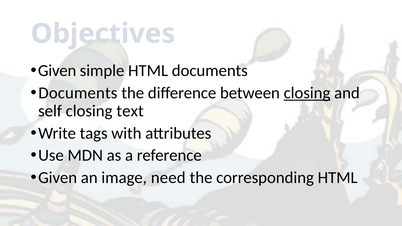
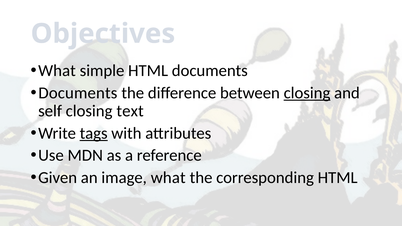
Given at (57, 71): Given -> What
tags underline: none -> present
image need: need -> what
